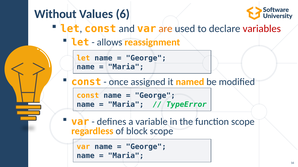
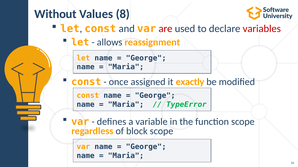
6: 6 -> 8
are colour: orange -> red
named: named -> exactly
